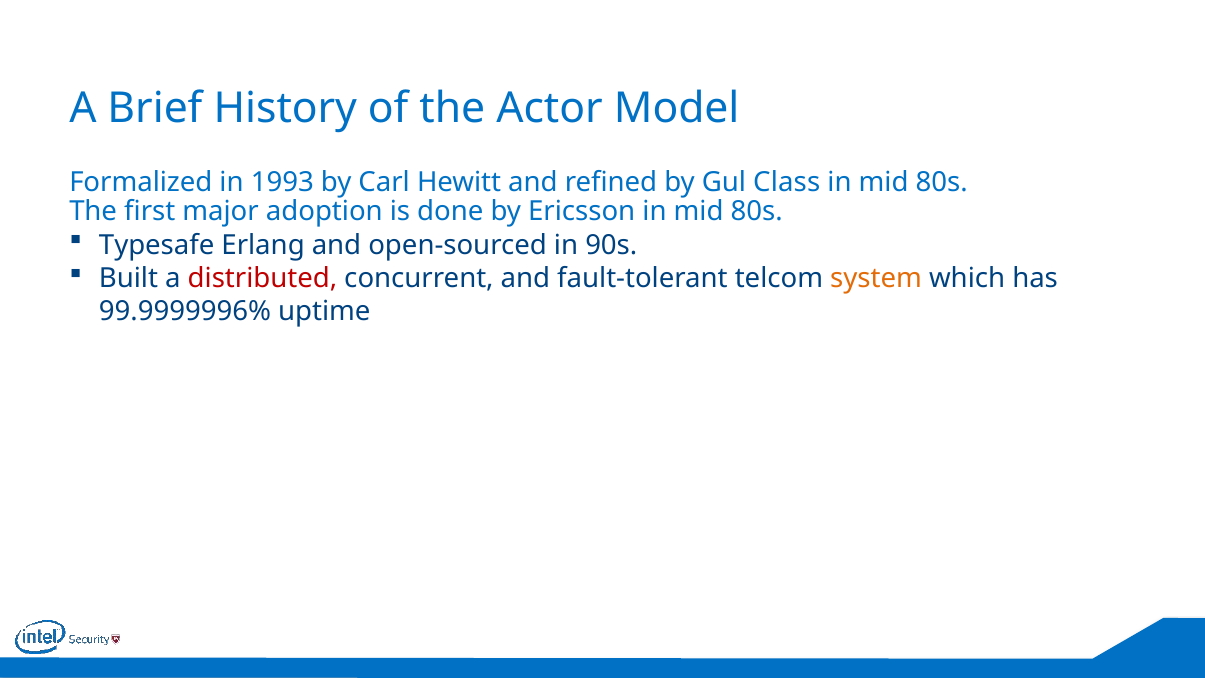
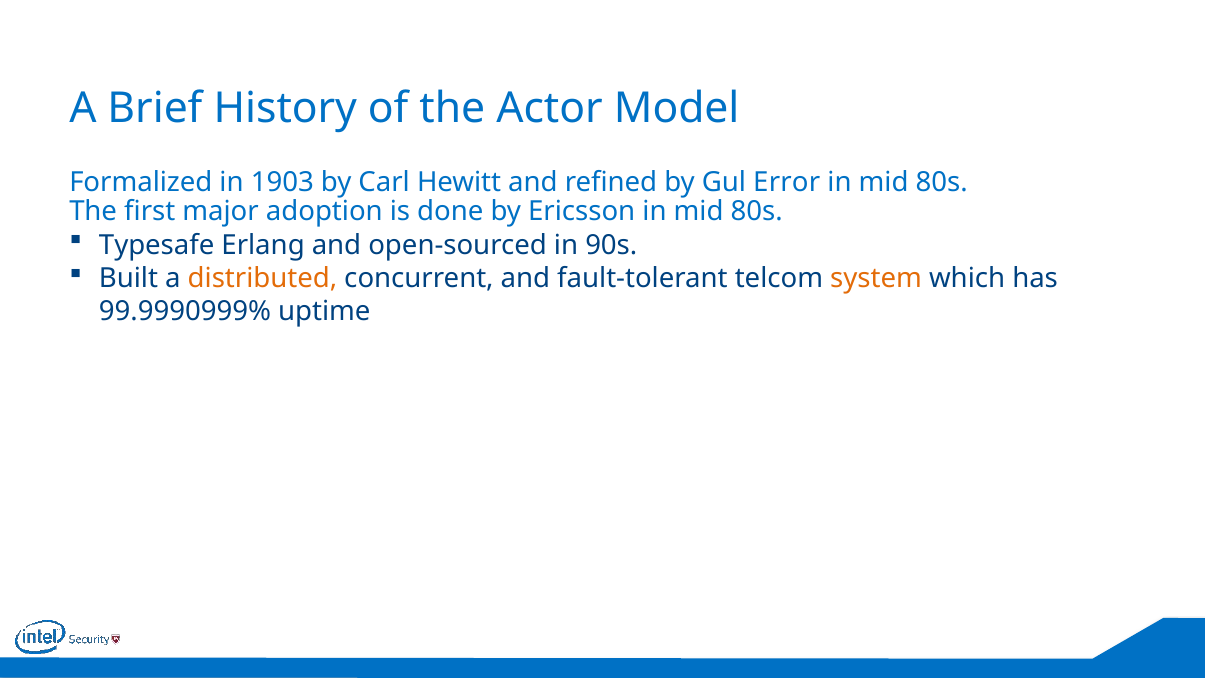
1993: 1993 -> 1903
Class: Class -> Error
distributed colour: red -> orange
99.9999996%: 99.9999996% -> 99.9990999%
